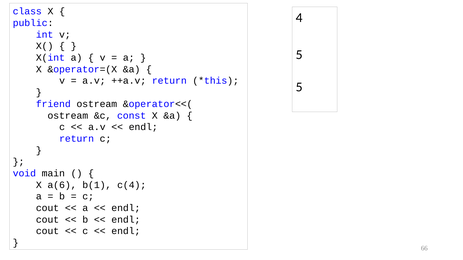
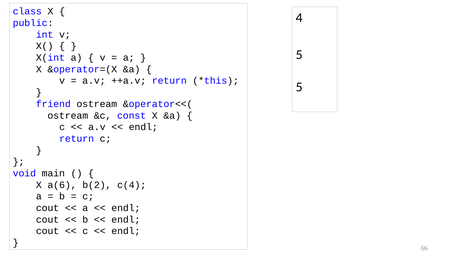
b(1: b(1 -> b(2
